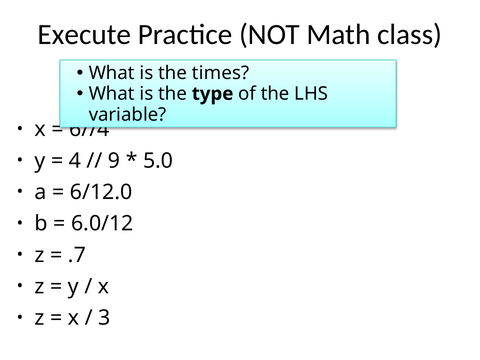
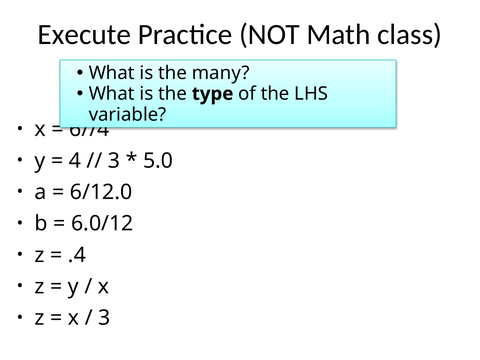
times: times -> many
9 at (114, 161): 9 -> 3
.7: .7 -> .4
